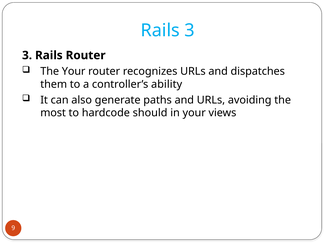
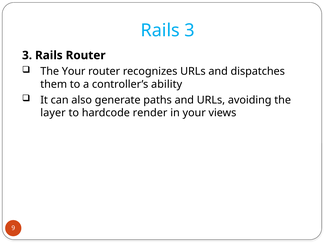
most: most -> layer
should: should -> render
